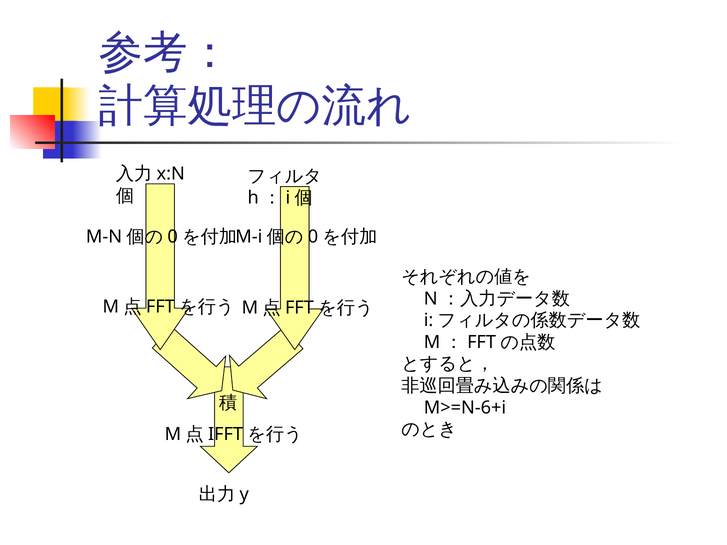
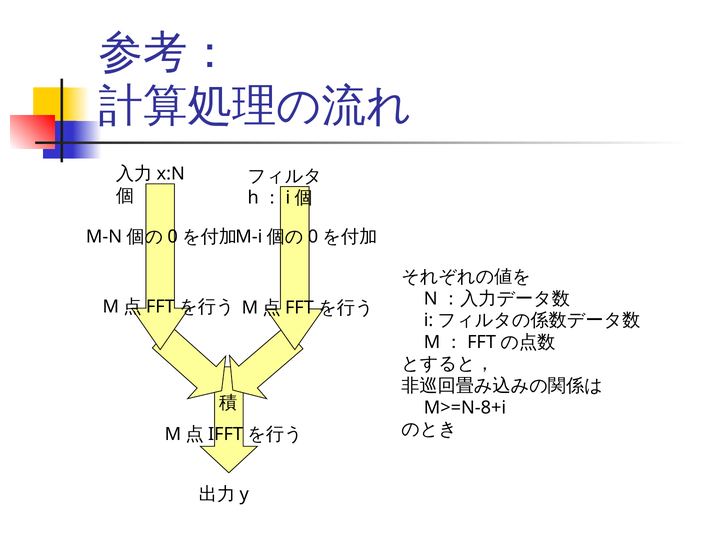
M>=N-6+i: M>=N-6+i -> M>=N-8+i
